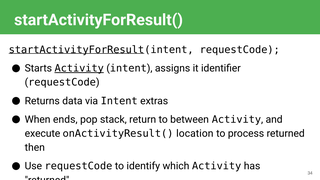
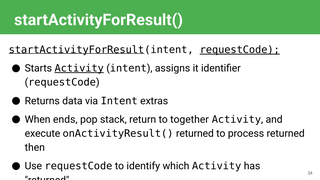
requestCode at (240, 50) underline: none -> present
between: between -> together
onActivityResult( location: location -> returned
